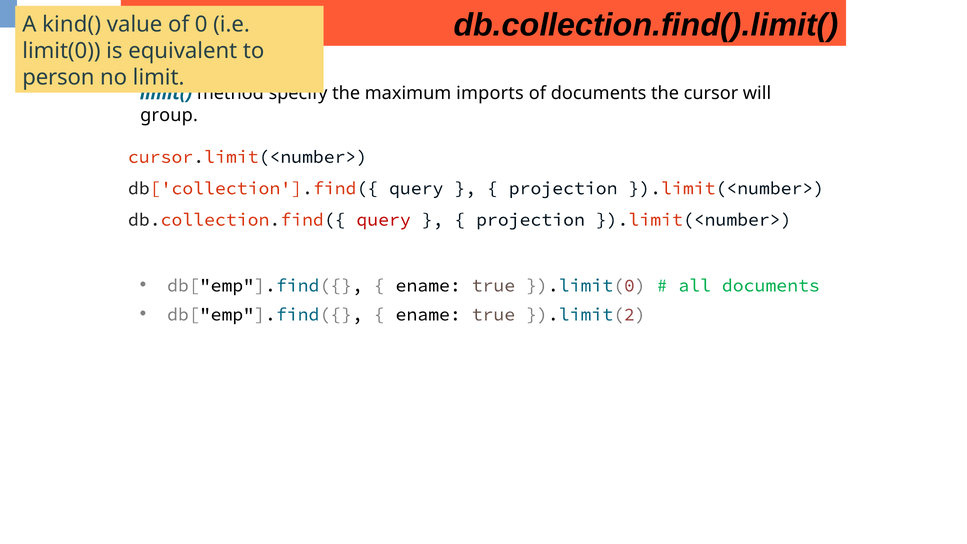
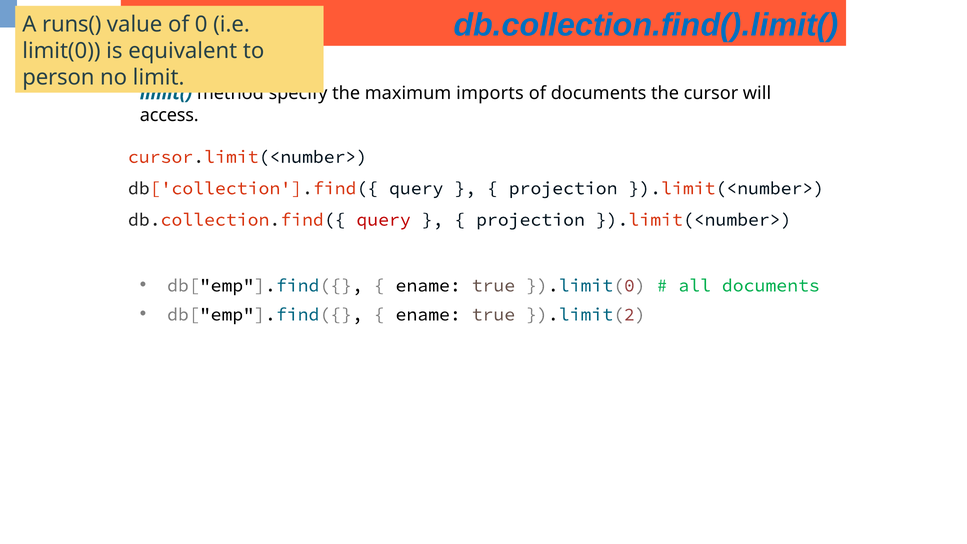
db.collection.find().limit( colour: black -> blue
kind(: kind( -> runs(
group: group -> access
